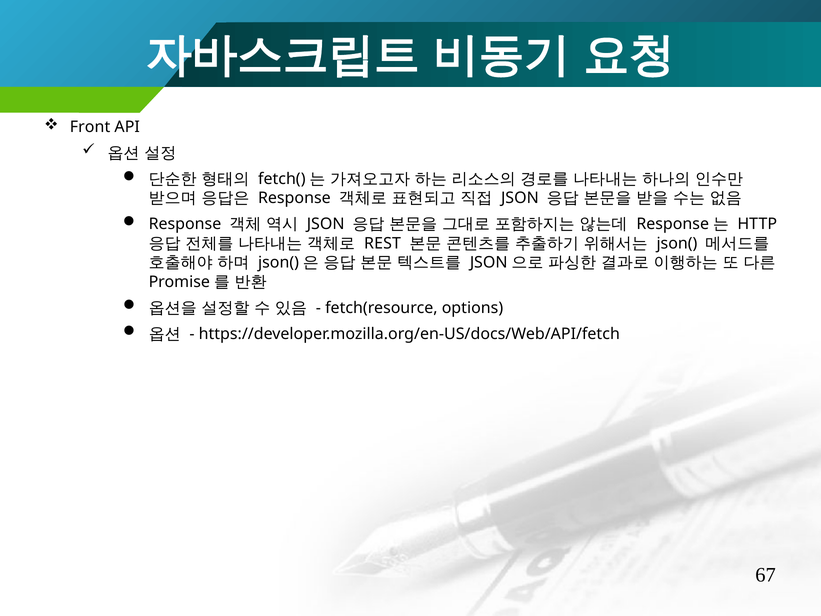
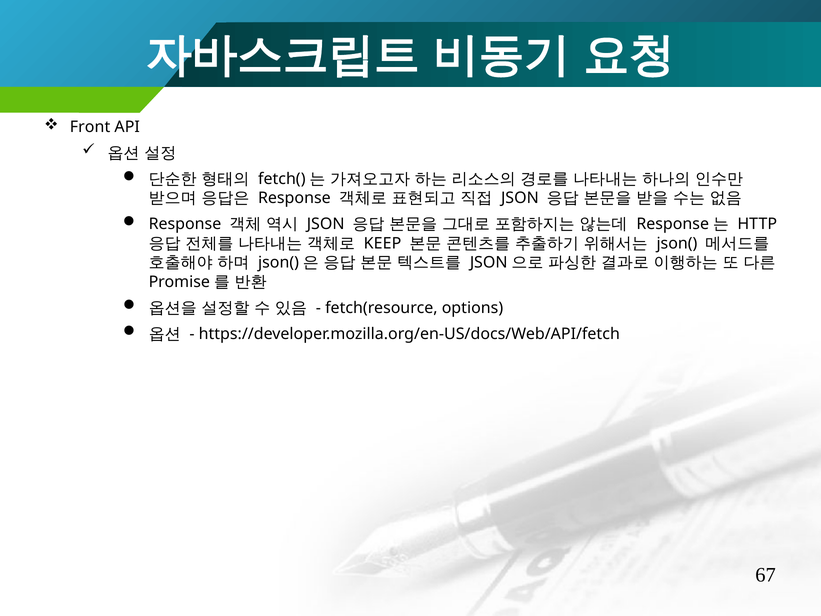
REST: REST -> KEEP
